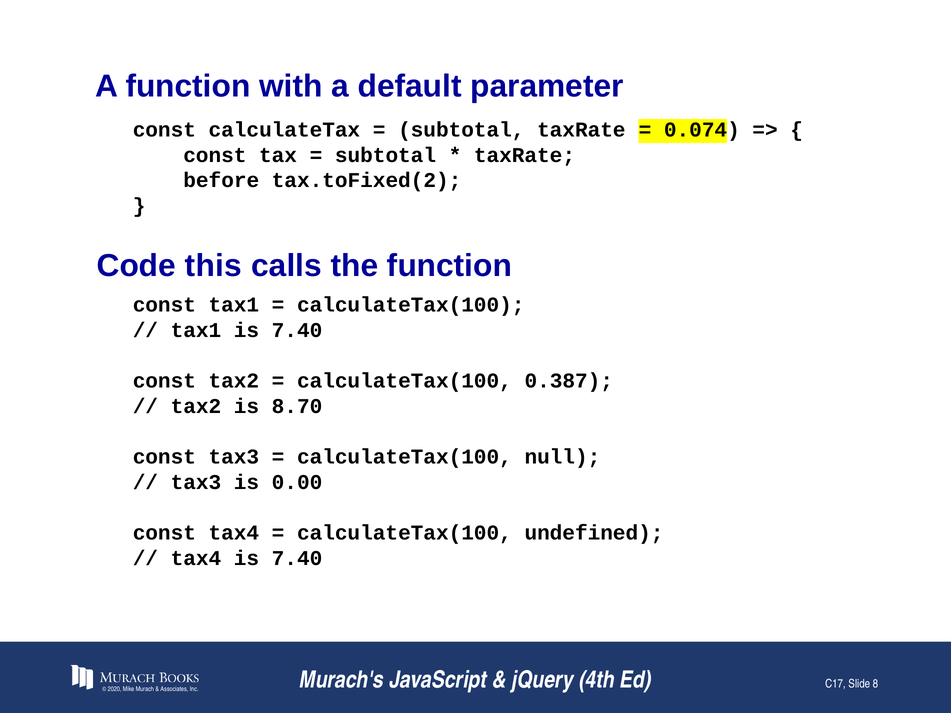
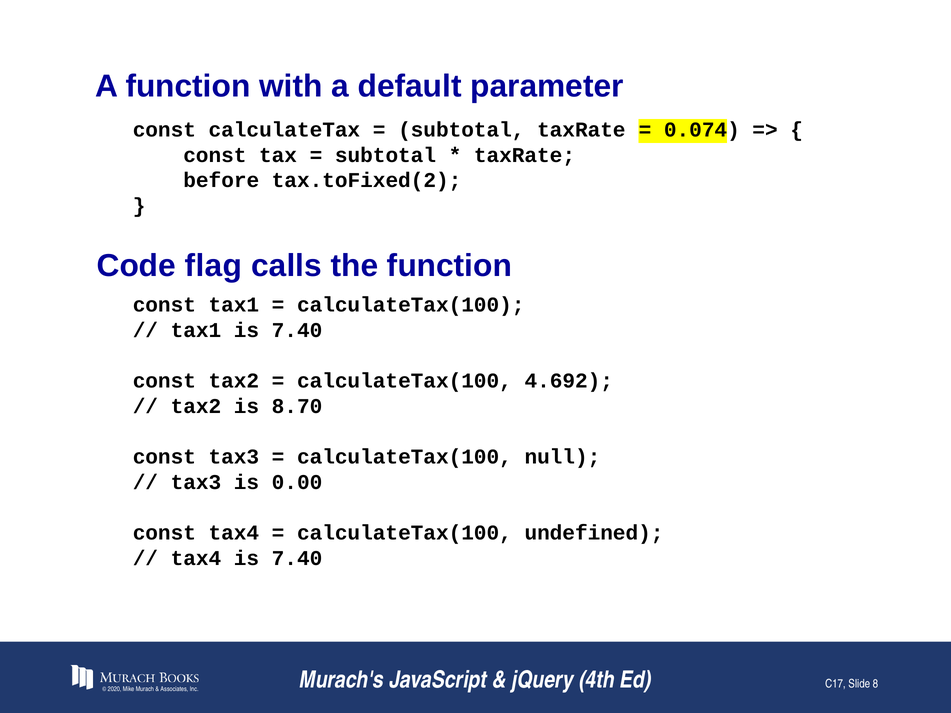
this: this -> flag
0.387: 0.387 -> 4.692
